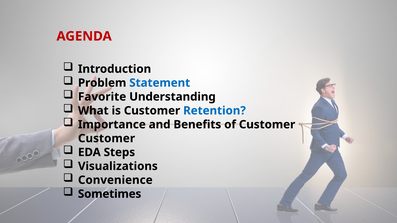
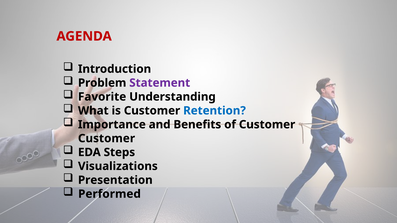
Statement colour: blue -> purple
Convenience: Convenience -> Presentation
Sometimes: Sometimes -> Performed
